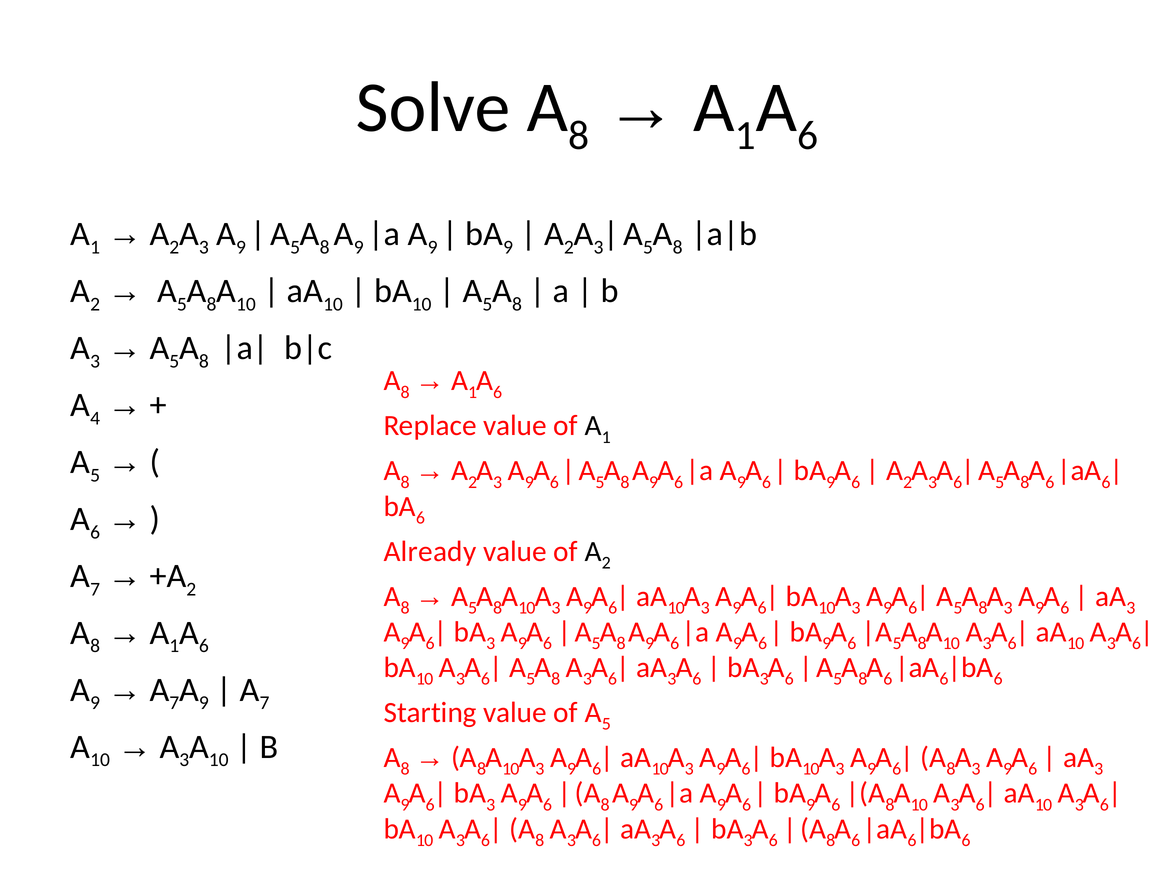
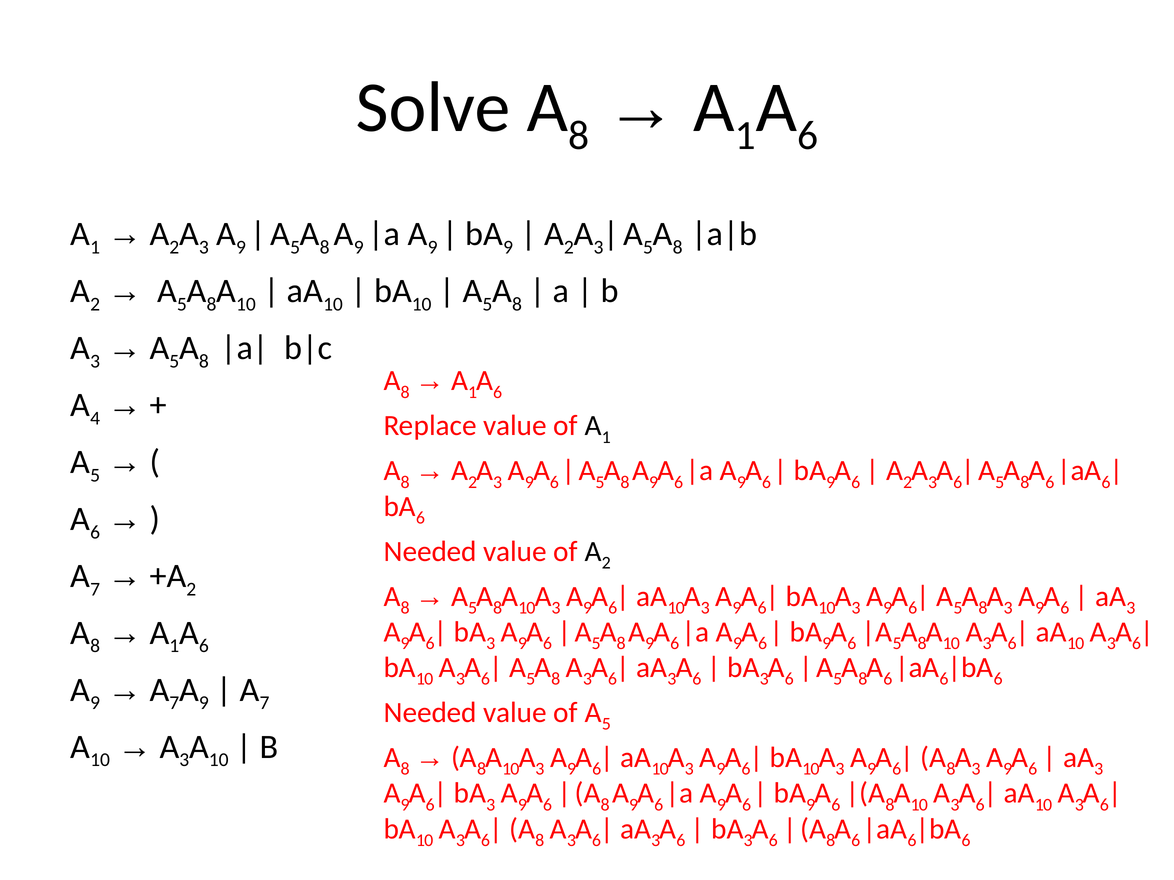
Already at (430, 552): Already -> Needed
Starting at (430, 713): Starting -> Needed
